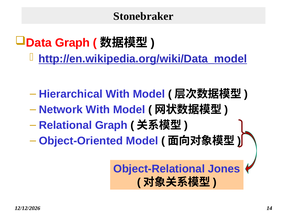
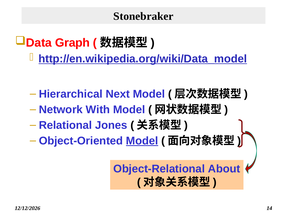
Hierarchical With: With -> Next
Relational Graph: Graph -> Jones
Model at (142, 141) underline: none -> present
Jones: Jones -> About
